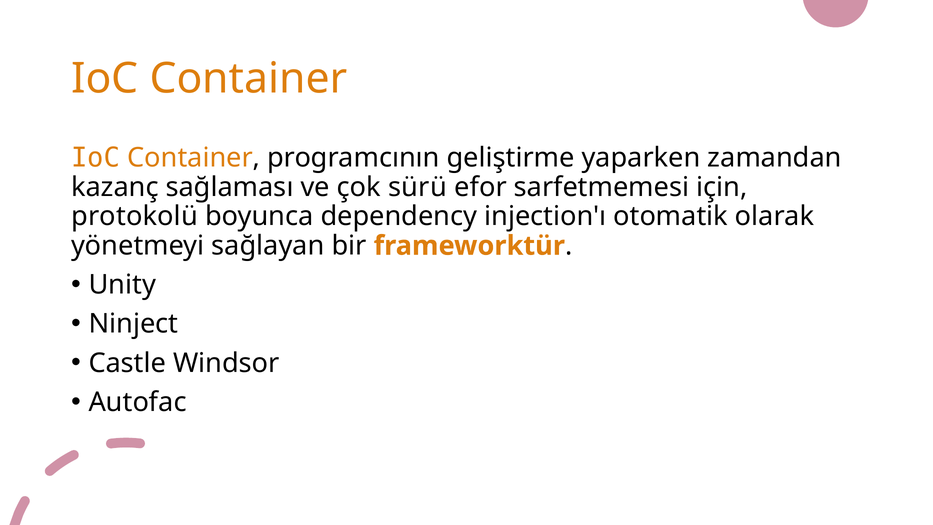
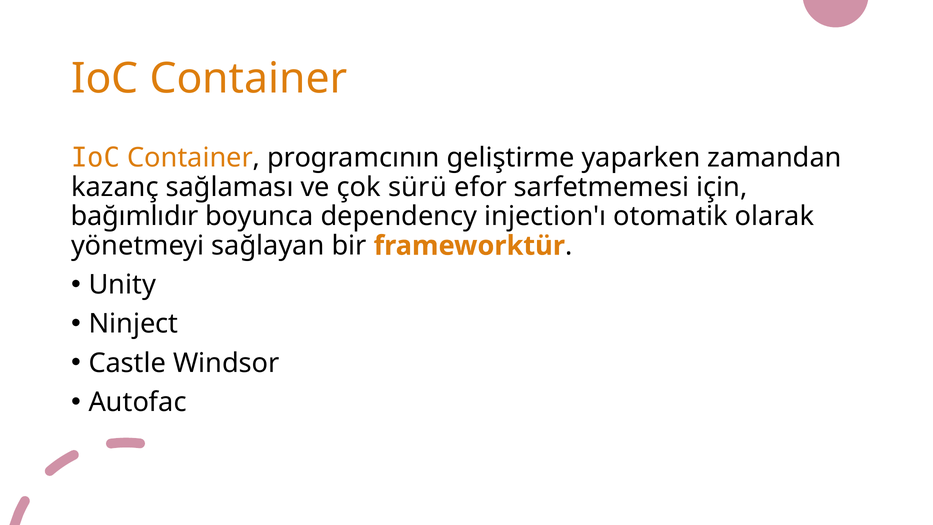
protokolü: protokolü -> bağımlıdır
